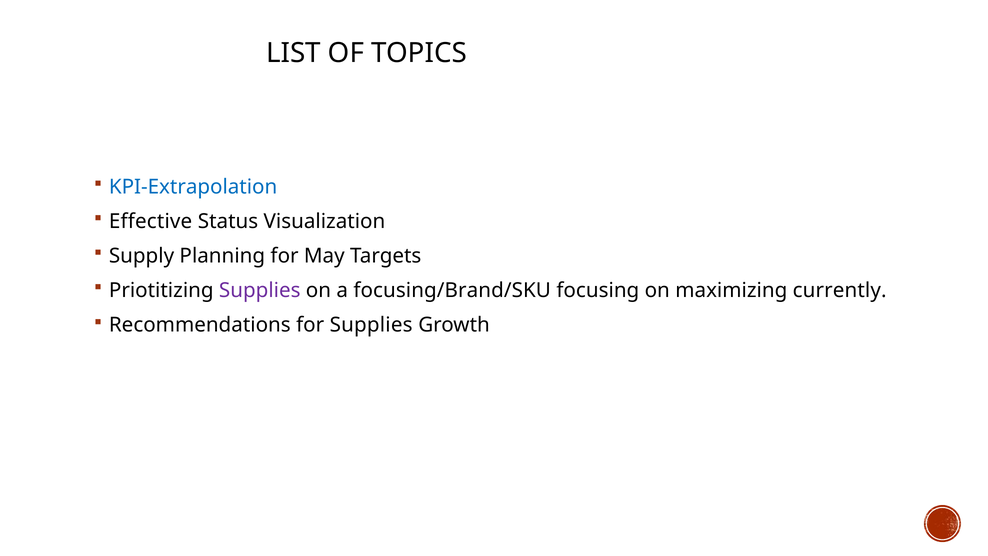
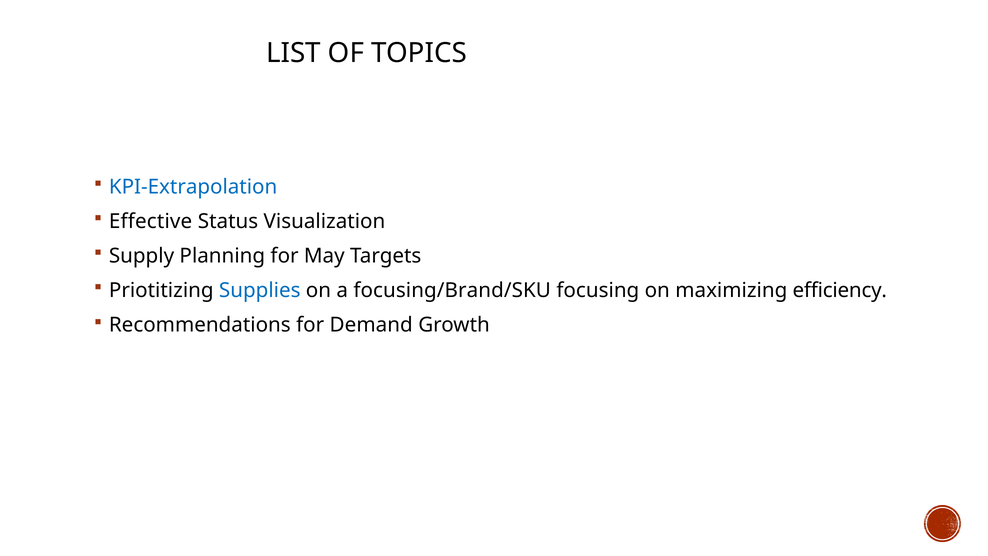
Supplies at (260, 290) colour: purple -> blue
currently: currently -> efficiency
for Supplies: Supplies -> Demand
